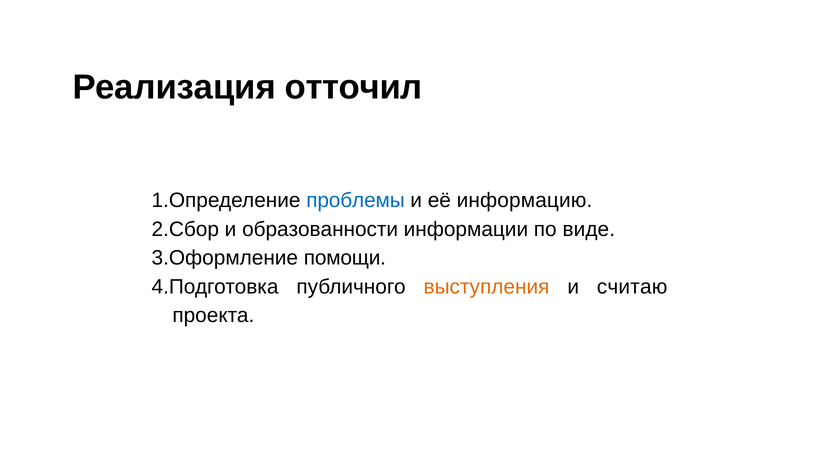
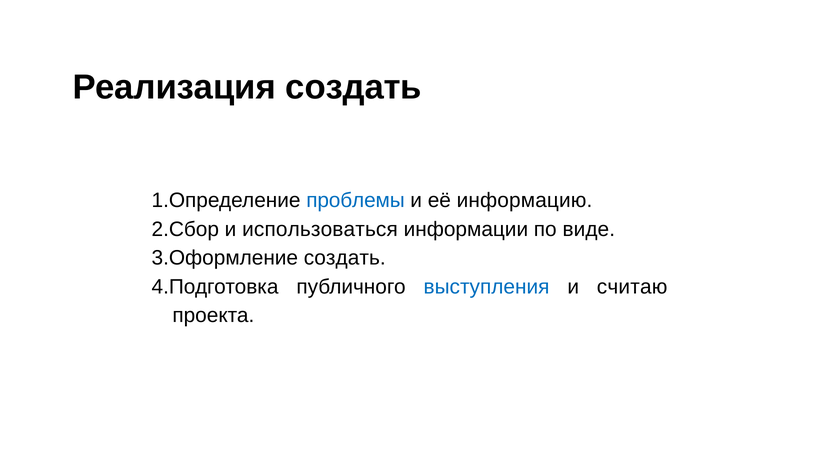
Реализация отточил: отточил -> создать
образованности: образованности -> использоваться
3.Оформление помощи: помощи -> создать
выступления colour: orange -> blue
